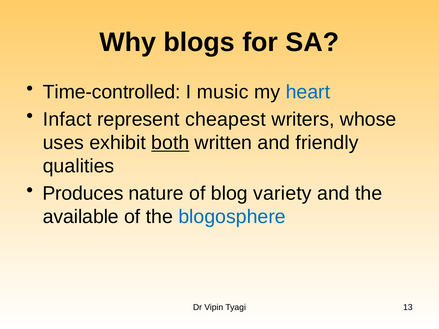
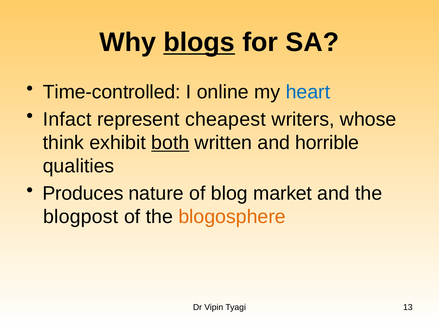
blogs underline: none -> present
music: music -> online
uses: uses -> think
friendly: friendly -> horrible
variety: variety -> market
available: available -> blogpost
blogosphere colour: blue -> orange
